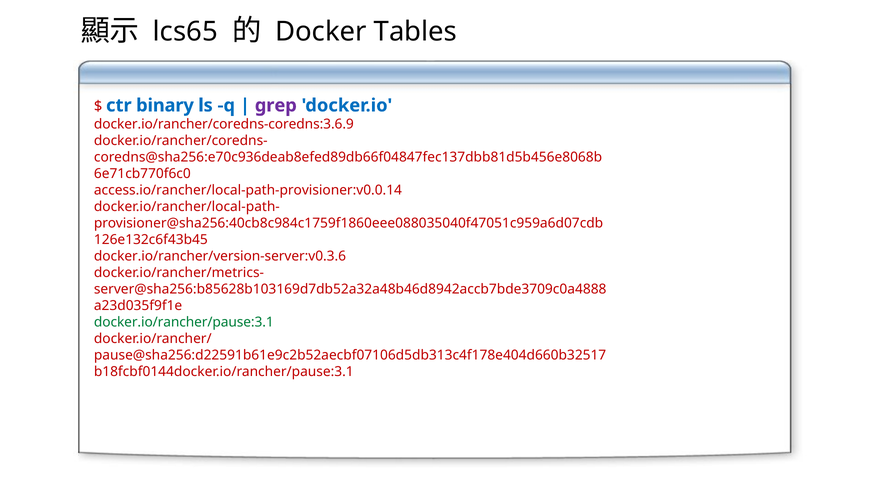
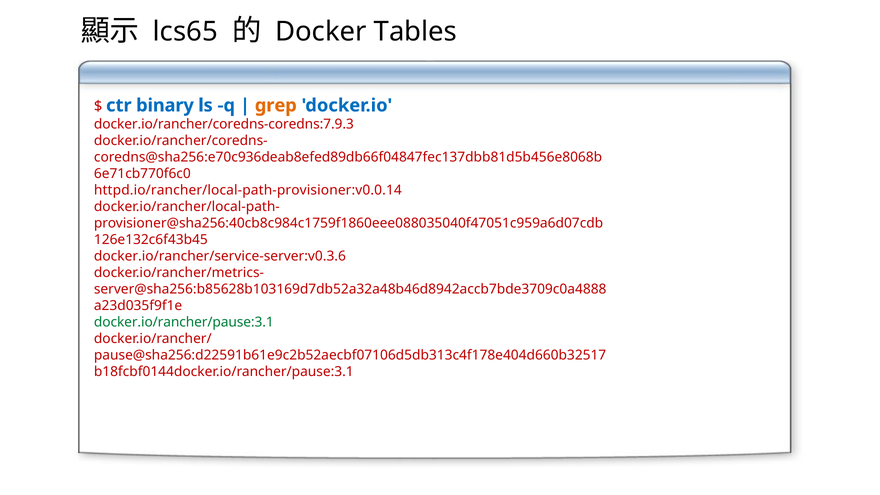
grep colour: purple -> orange
docker.io/rancher/coredns-coredns:3.6.9: docker.io/rancher/coredns-coredns:3.6.9 -> docker.io/rancher/coredns-coredns:7.9.3
access.io/rancher/local-path-provisioner:v0.0.14: access.io/rancher/local-path-provisioner:v0.0.14 -> httpd.io/rancher/local-path-provisioner:v0.0.14
docker.io/rancher/version-server:v0.3.6: docker.io/rancher/version-server:v0.3.6 -> docker.io/rancher/service-server:v0.3.6
